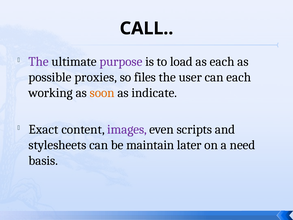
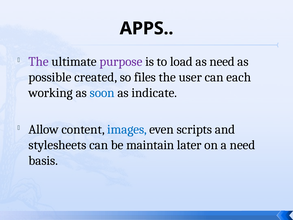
CALL: CALL -> APPS
as each: each -> need
proxies: proxies -> created
soon colour: orange -> blue
Exact: Exact -> Allow
images colour: purple -> blue
